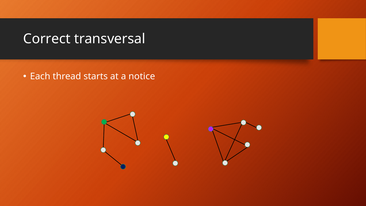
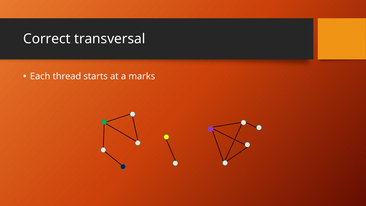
notice: notice -> marks
